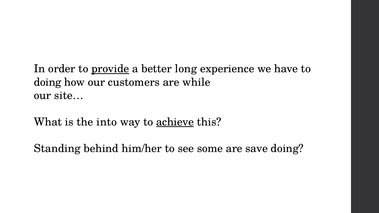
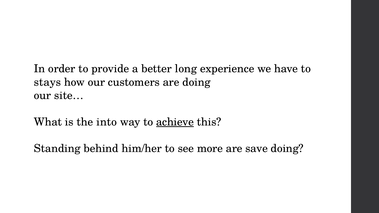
provide underline: present -> none
doing at (48, 82): doing -> stays
are while: while -> doing
some: some -> more
